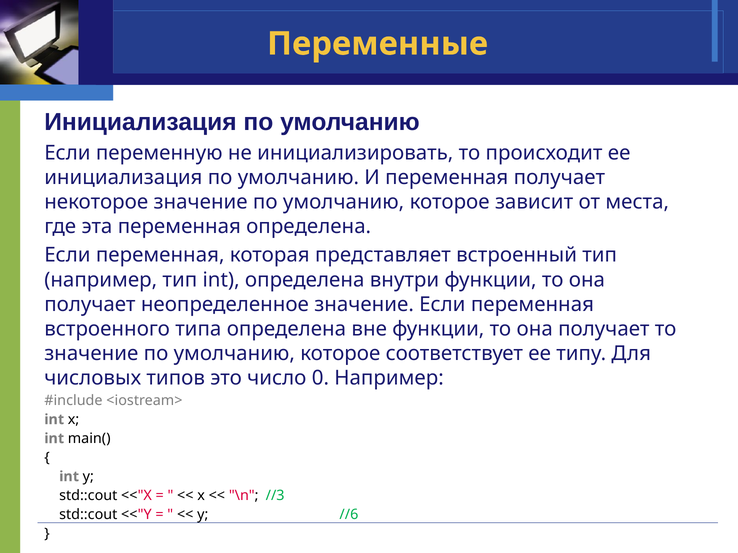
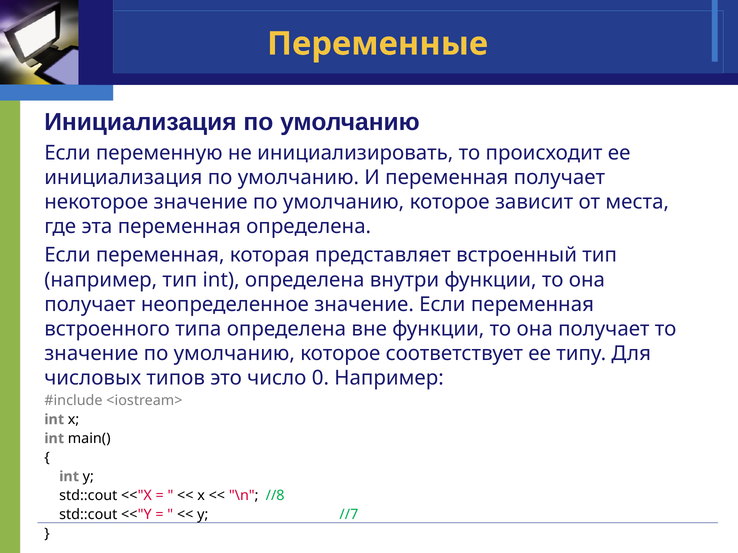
//3: //3 -> //8
//6: //6 -> //7
